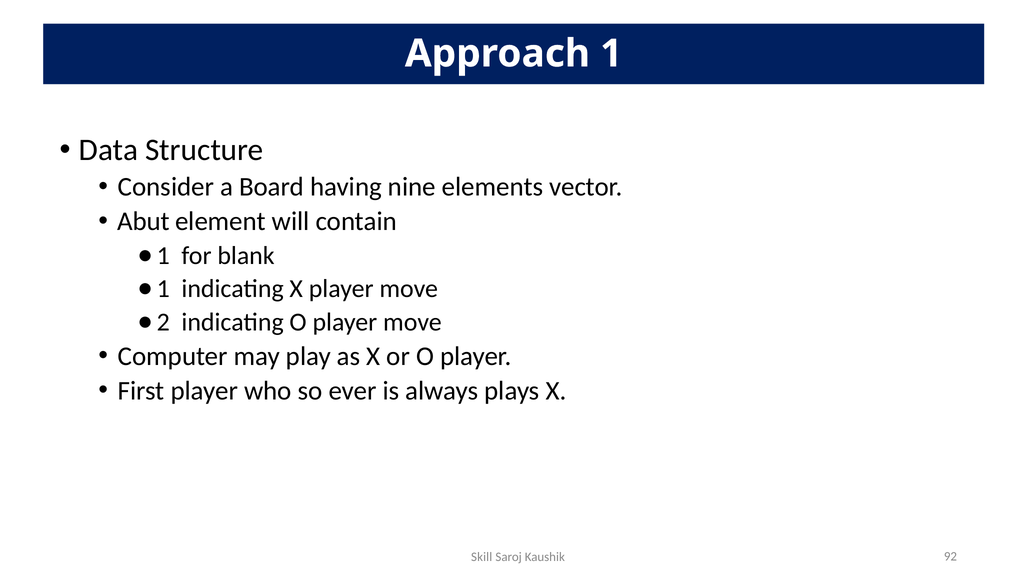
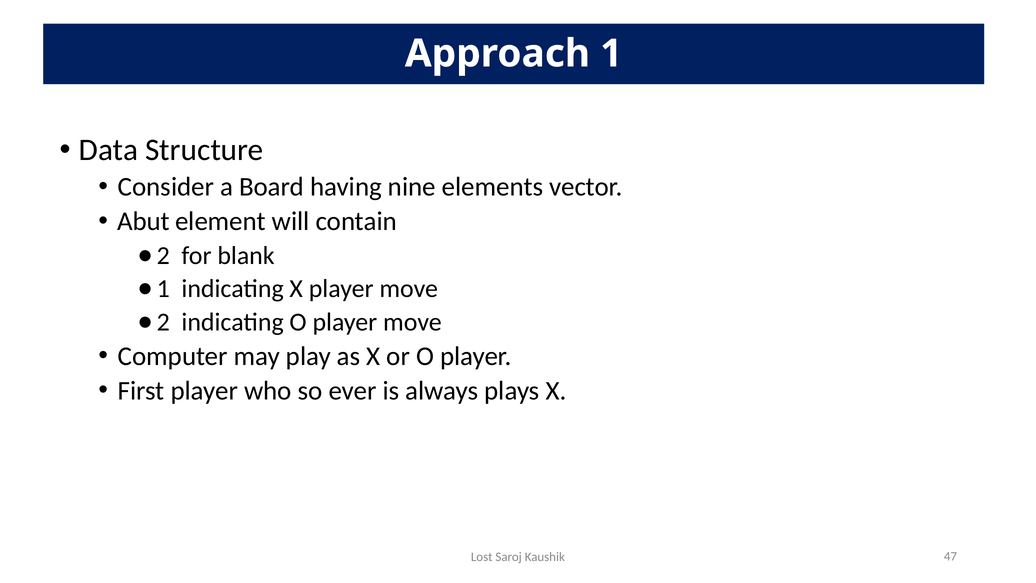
1 at (163, 255): 1 -> 2
Skill: Skill -> Lost
92: 92 -> 47
